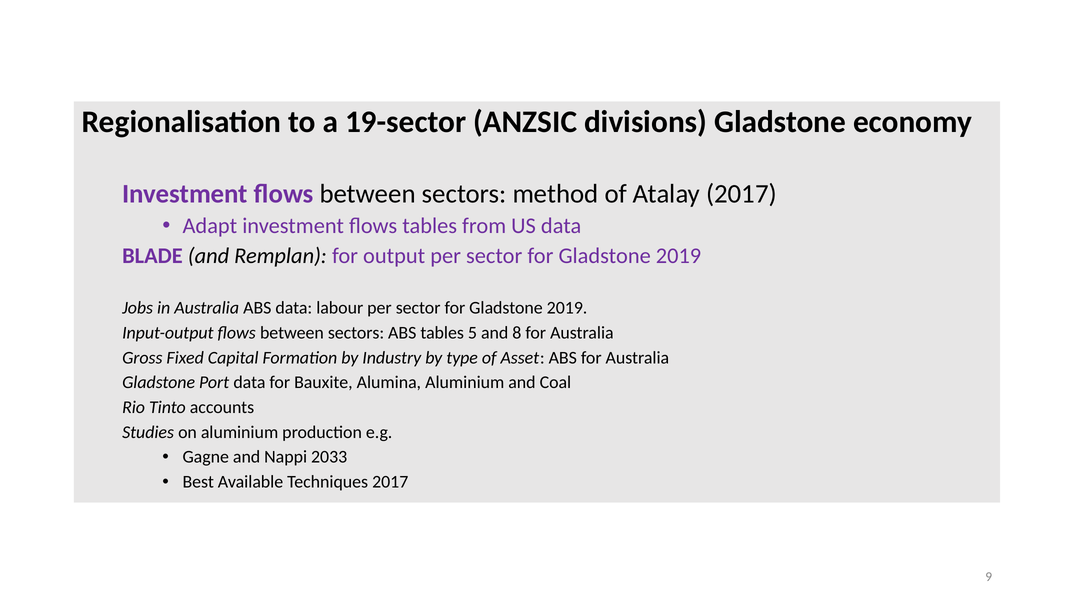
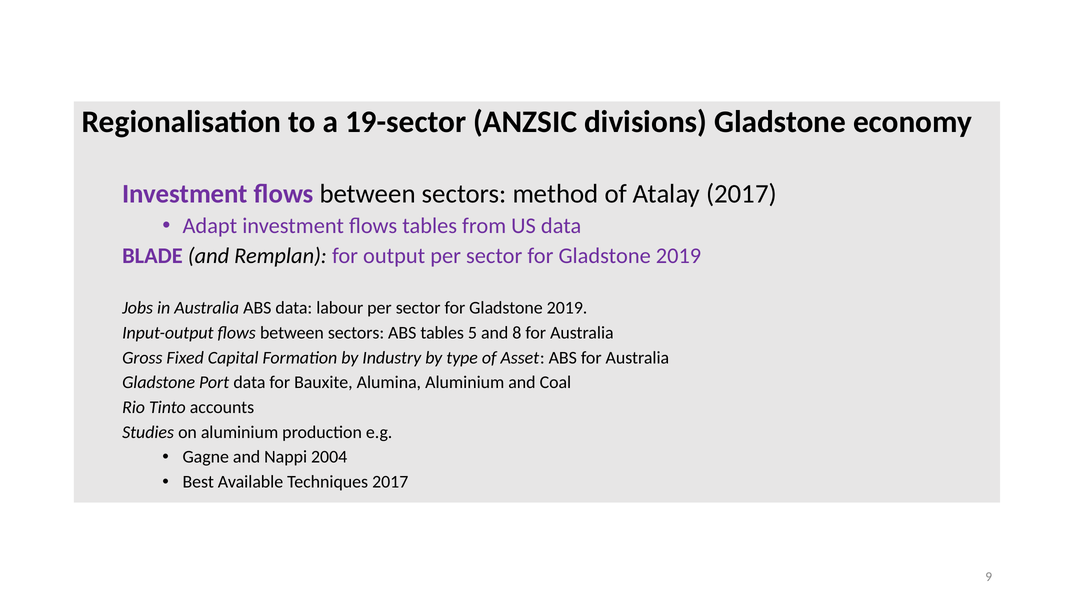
2033: 2033 -> 2004
